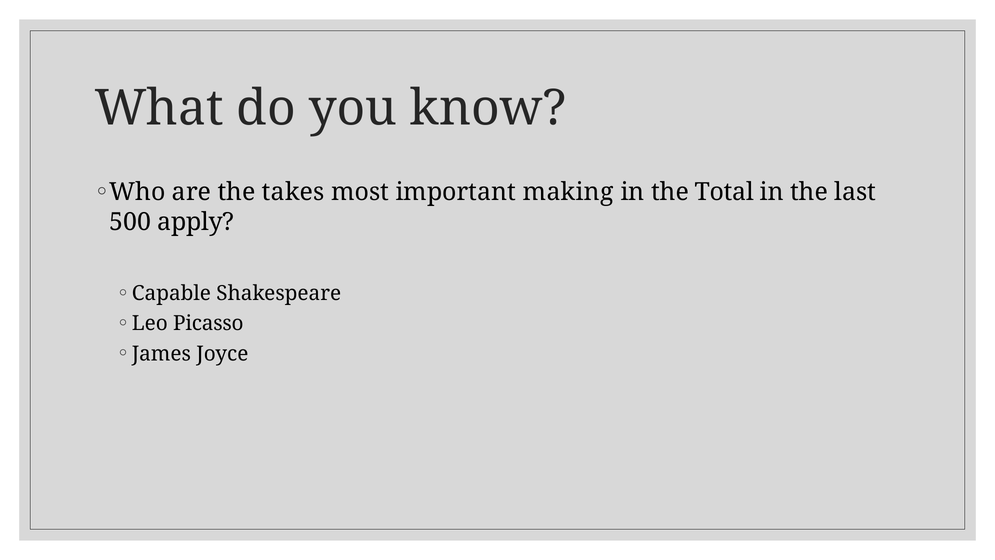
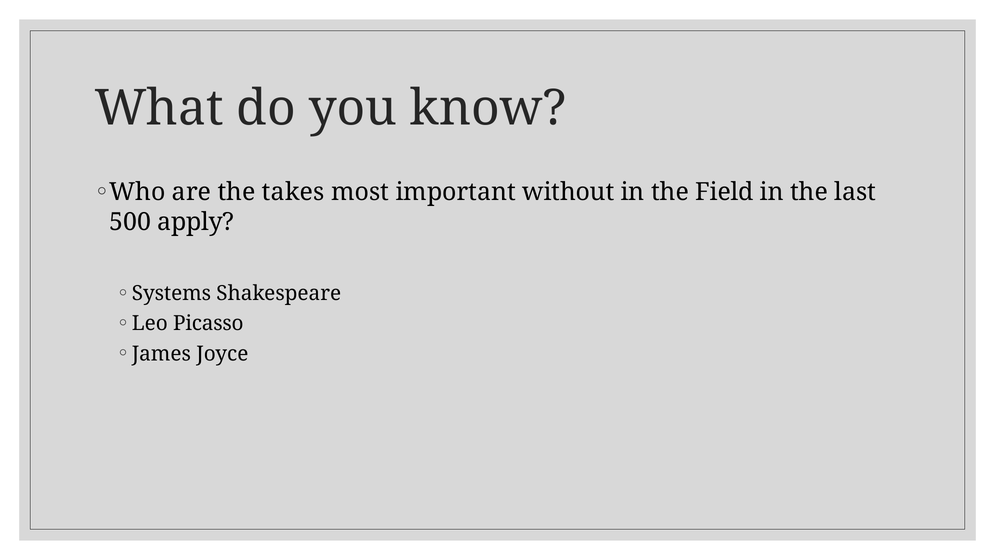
making: making -> without
Total: Total -> Field
Capable: Capable -> Systems
